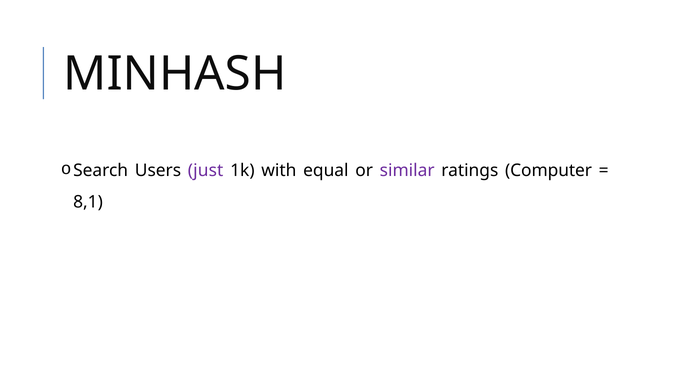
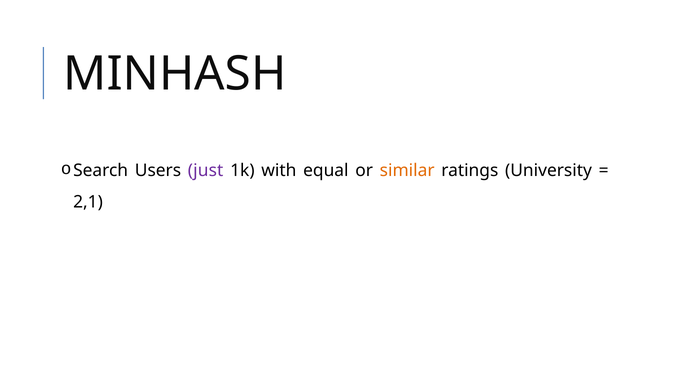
similar colour: purple -> orange
Computer: Computer -> University
8,1: 8,1 -> 2,1
